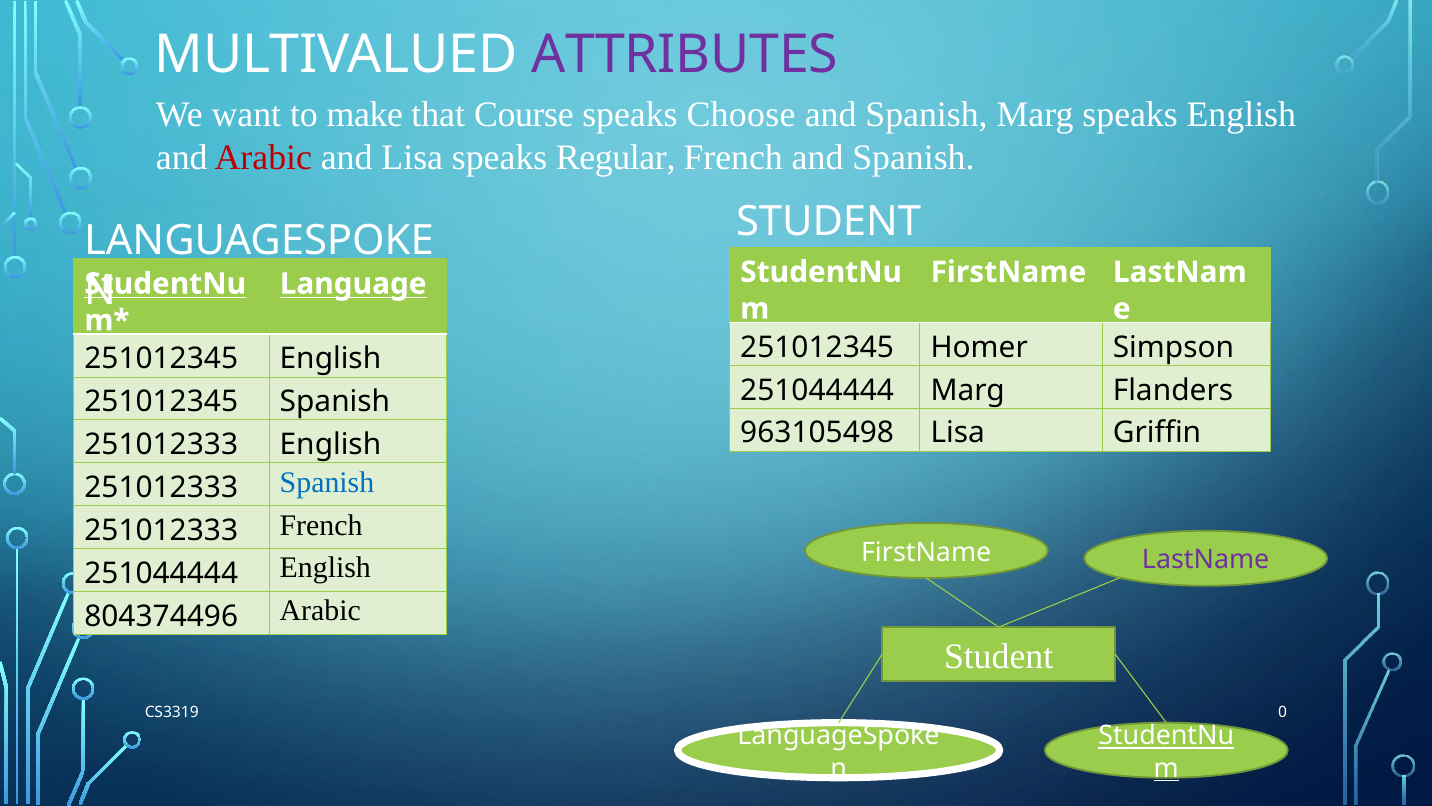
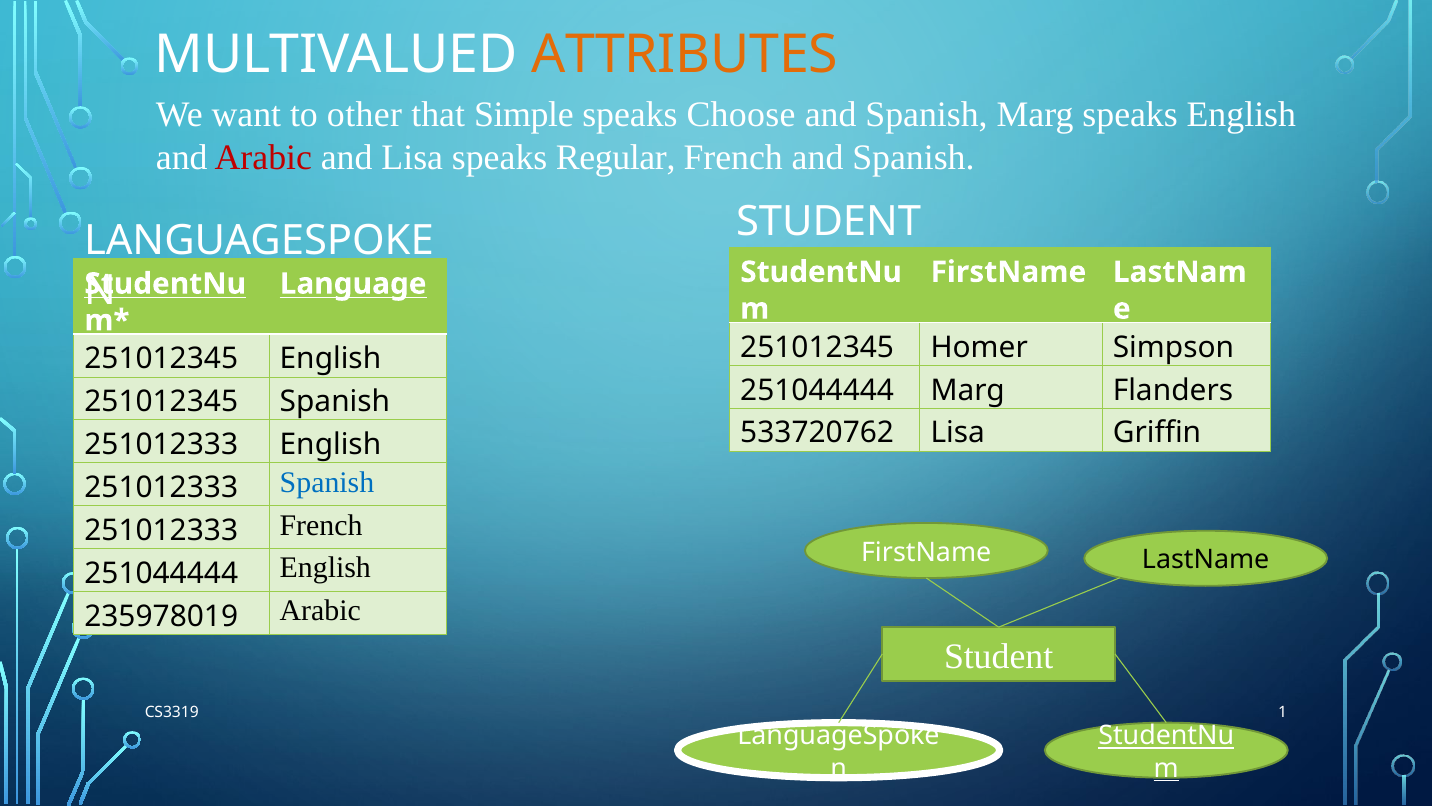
ATTRIBUTES colour: purple -> orange
make: make -> other
Course: Course -> Simple
963105498: 963105498 -> 533720762
LastName colour: purple -> black
804374496: 804374496 -> 235978019
0: 0 -> 1
